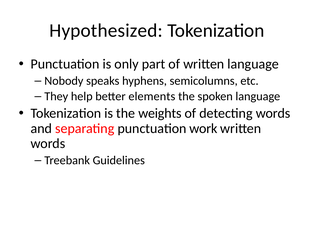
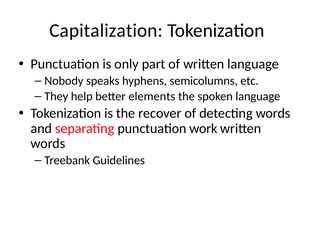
Hypothesized: Hypothesized -> Capitalization
weights: weights -> recover
